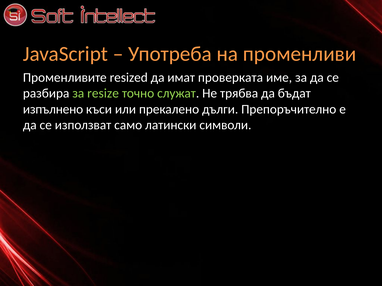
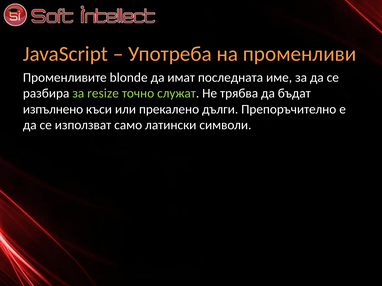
resized: resized -> blonde
проверката: проверката -> последната
